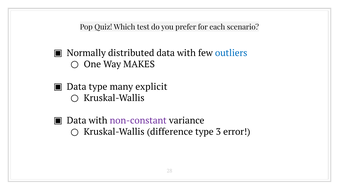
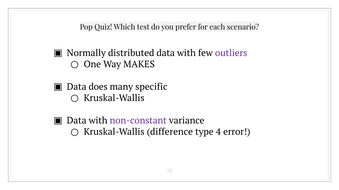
outliers colour: blue -> purple
Data type: type -> does
explicit: explicit -> specific
3: 3 -> 4
